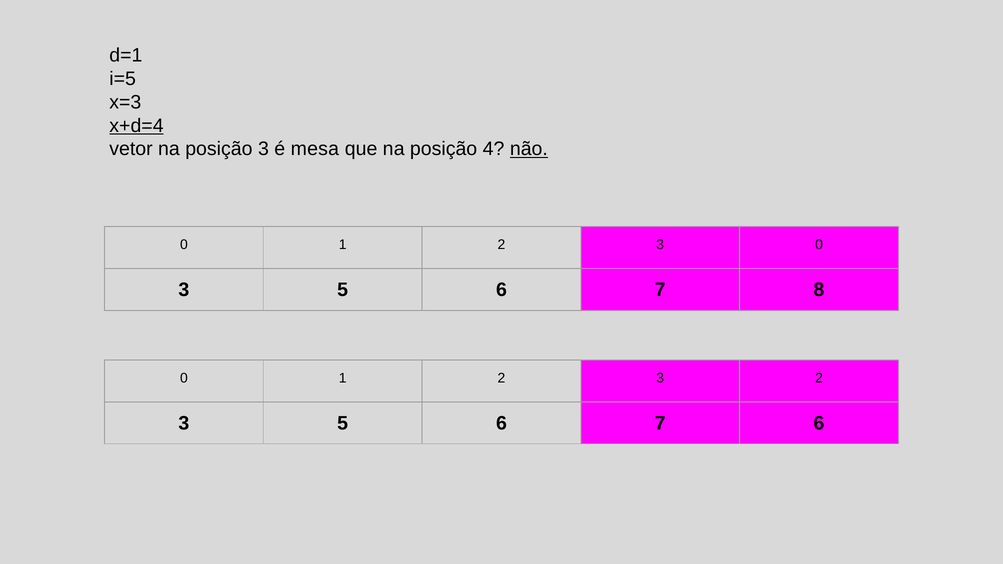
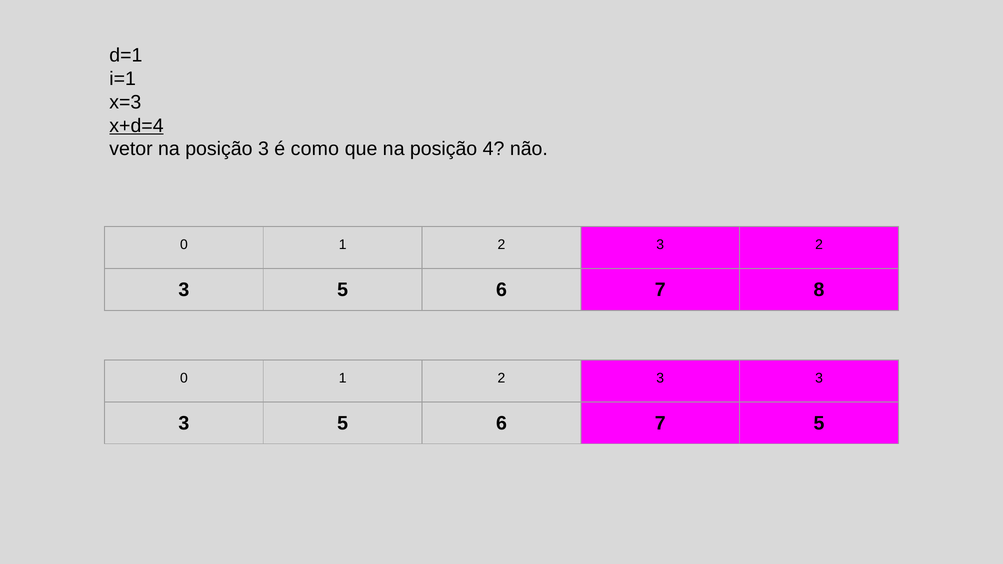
i=5: i=5 -> i=1
mesa: mesa -> como
não underline: present -> none
3 0: 0 -> 2
2 3 2: 2 -> 3
7 6: 6 -> 5
